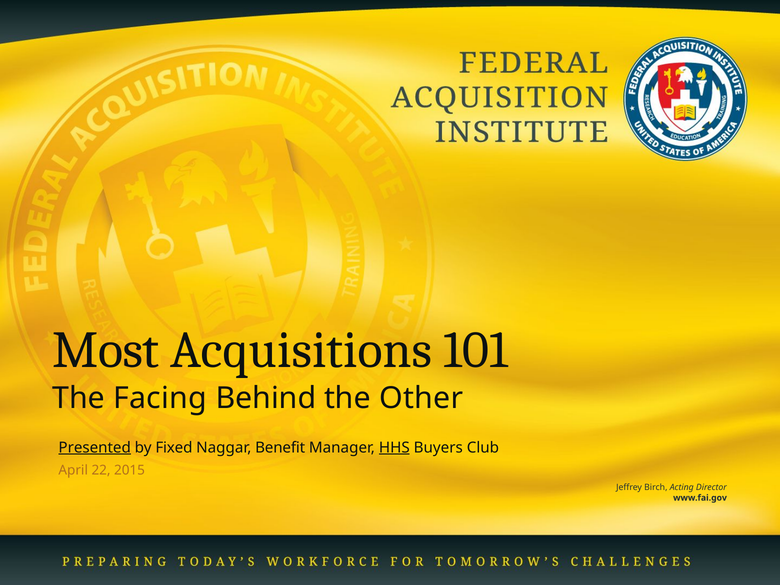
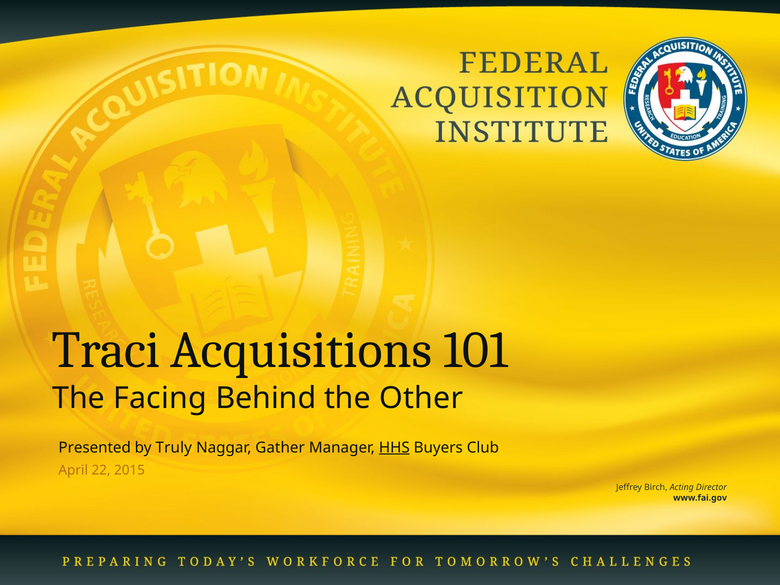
Most: Most -> Traci
Presented underline: present -> none
Fixed: Fixed -> Truly
Benefit: Benefit -> Gather
